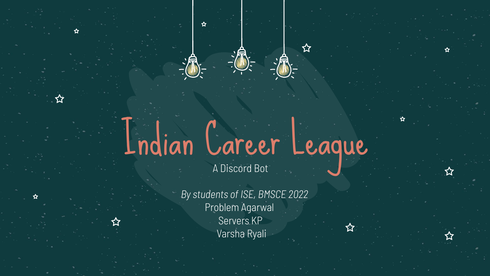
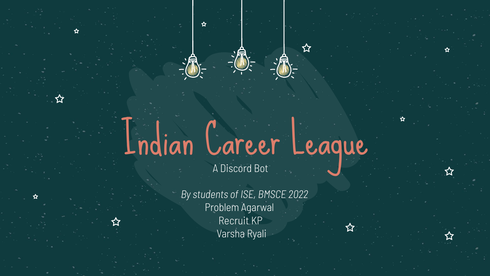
Servers: Servers -> Recruit
